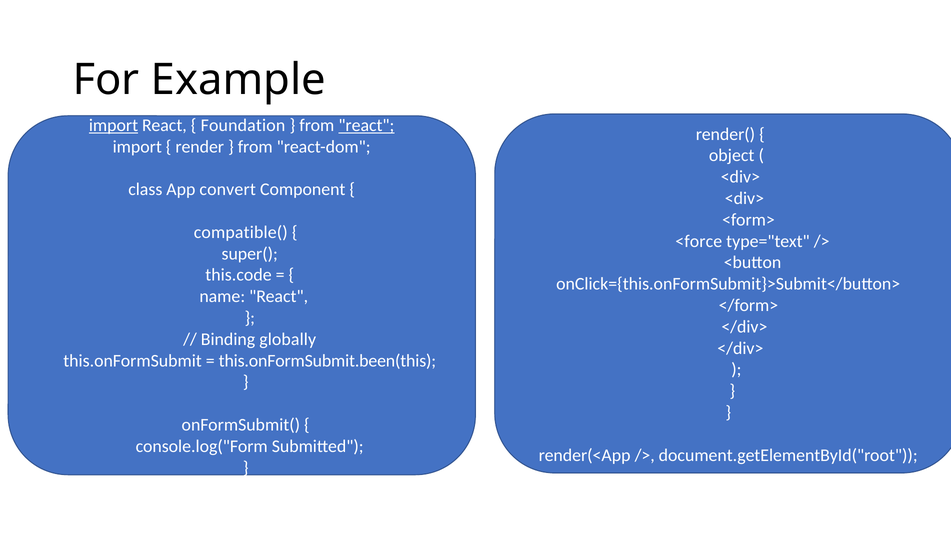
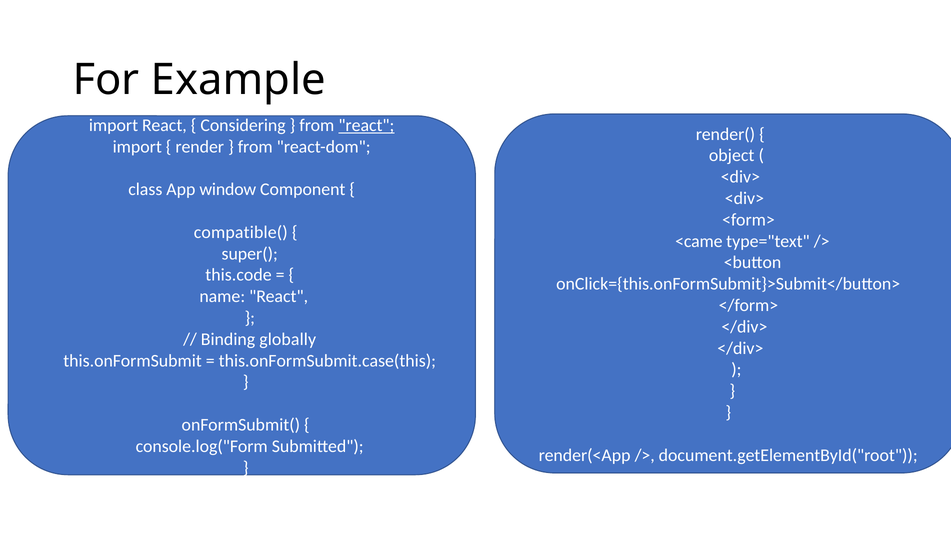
import at (113, 125) underline: present -> none
Foundation: Foundation -> Considering
convert: convert -> window
<force: <force -> <came
this.onFormSubmit.been(this: this.onFormSubmit.been(this -> this.onFormSubmit.case(this
